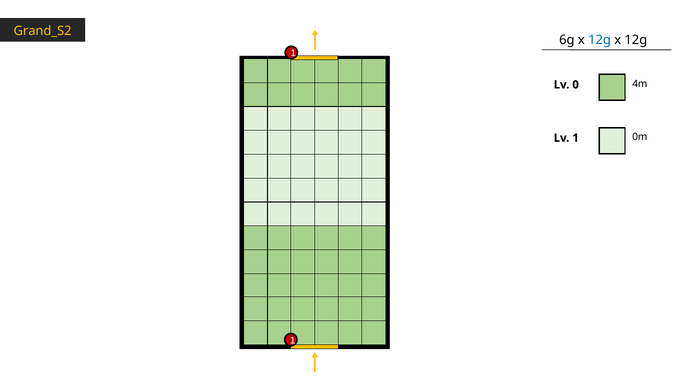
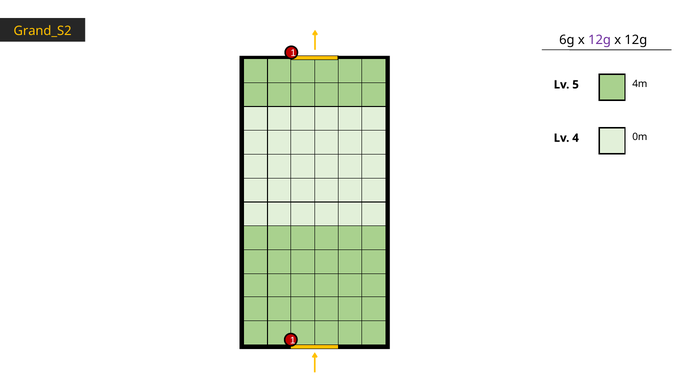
12g at (600, 40) colour: blue -> purple
0: 0 -> 5
Lv 1: 1 -> 4
